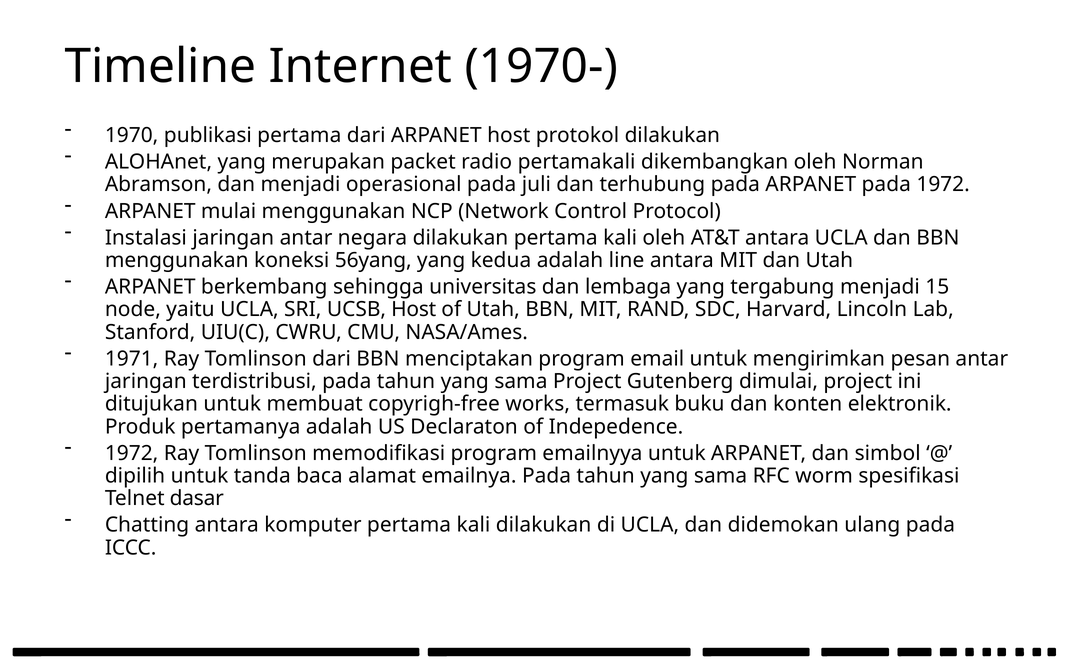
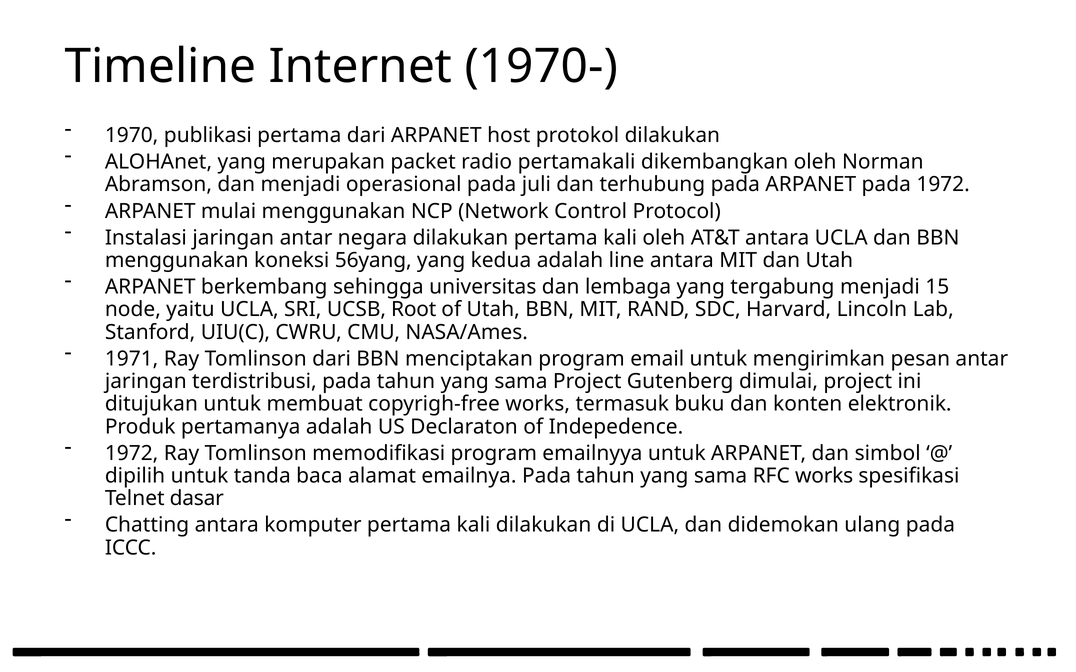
UCSB Host: Host -> Root
RFC worm: worm -> works
